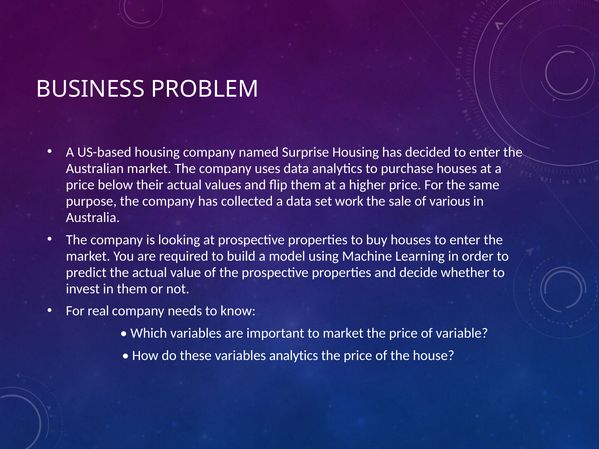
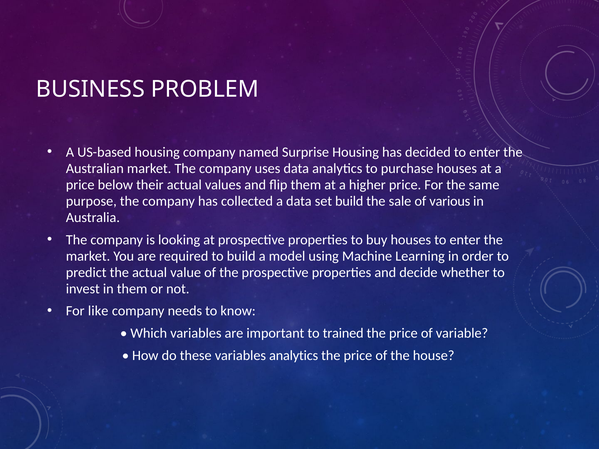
set work: work -> build
real: real -> like
to market: market -> trained
